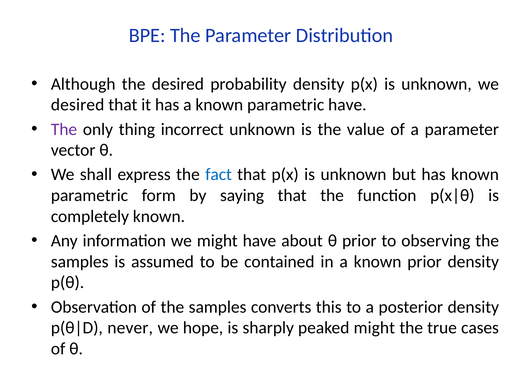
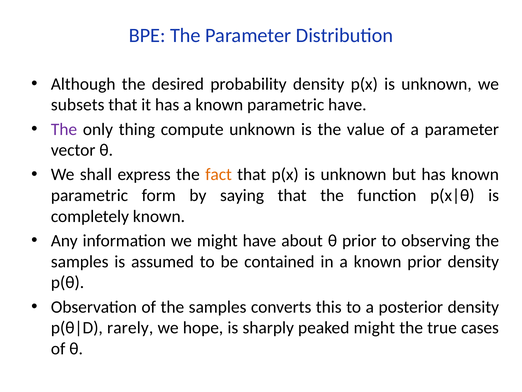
desired at (78, 105): desired -> subsets
incorrect: incorrect -> compute
fact colour: blue -> orange
never: never -> rarely
